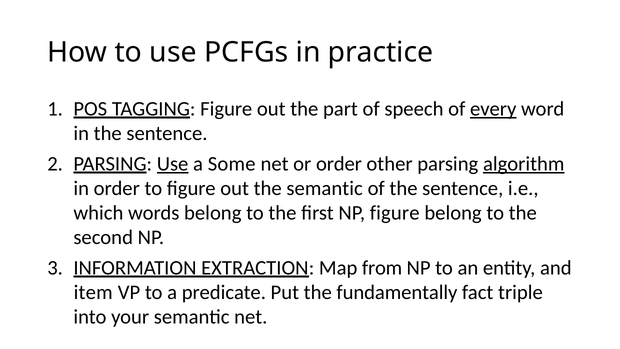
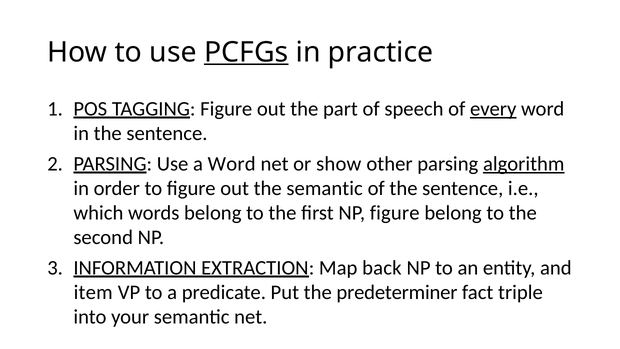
PCFGs underline: none -> present
Use at (173, 164) underline: present -> none
a Some: Some -> Word
or order: order -> show
from: from -> back
fundamentally: fundamentally -> predeterminer
